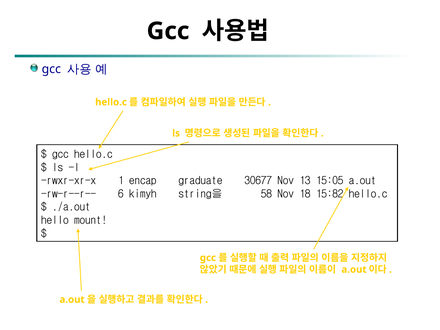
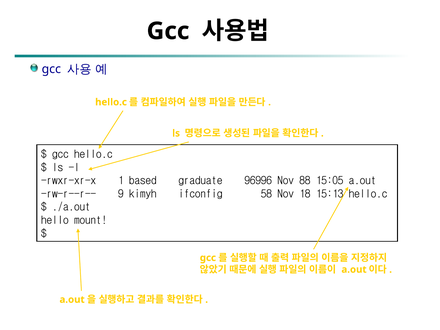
encap: encap -> based
30677: 30677 -> 96996
13: 13 -> 88
6: 6 -> 9
string을: string을 -> ifconfig
15:82: 15:82 -> 15:13
